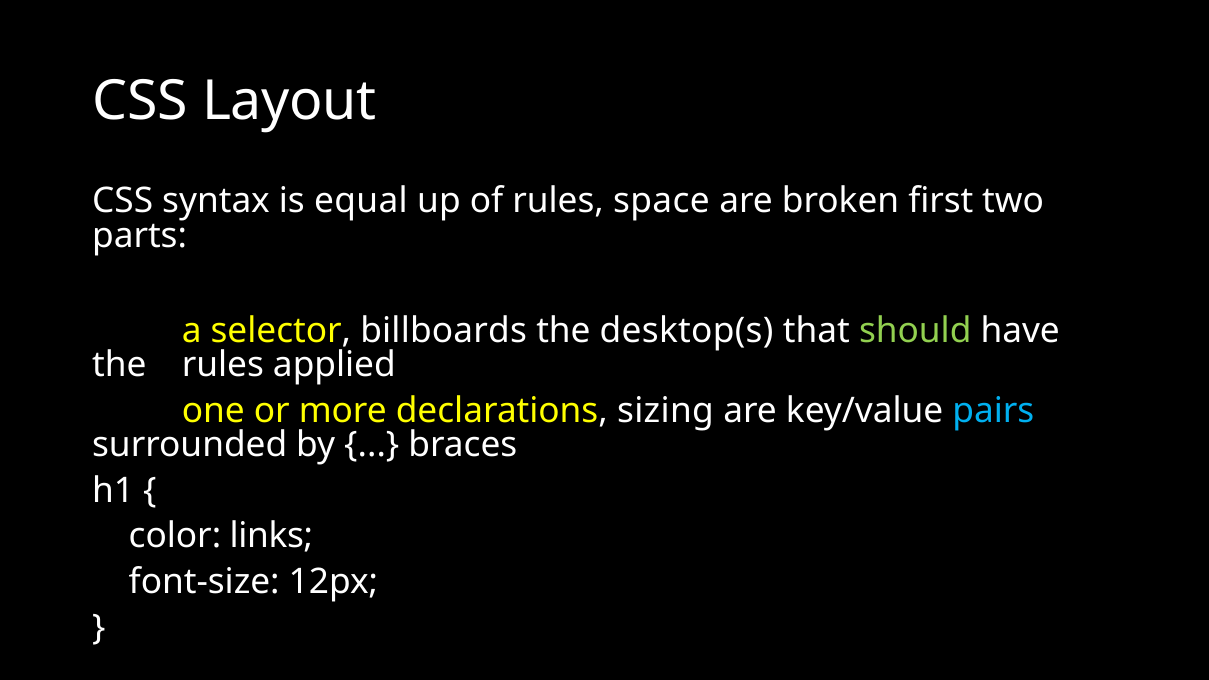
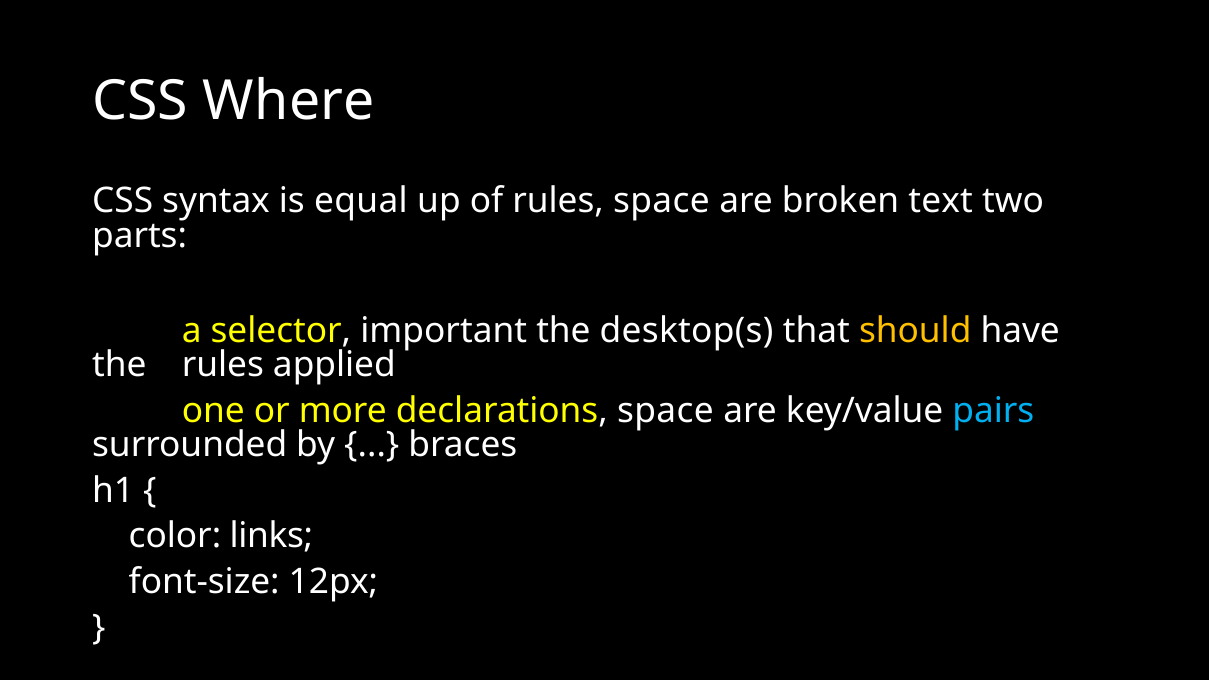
Layout: Layout -> Where
first: first -> text
billboards: billboards -> important
should colour: light green -> yellow
declarations sizing: sizing -> space
